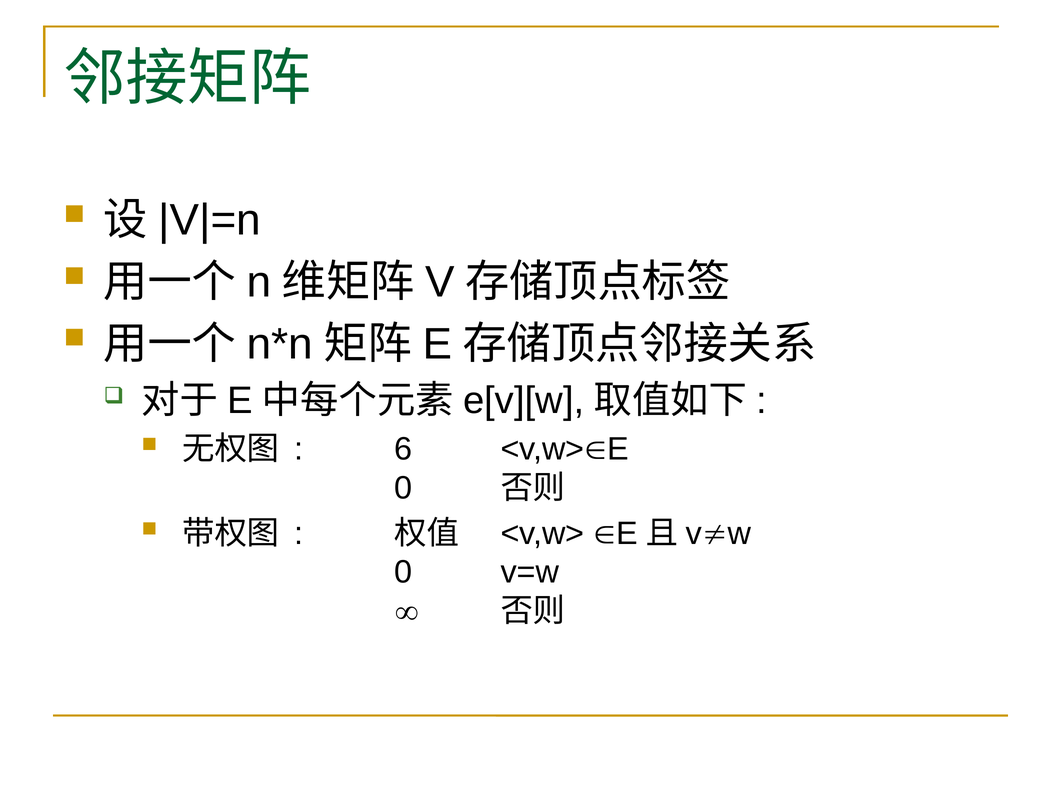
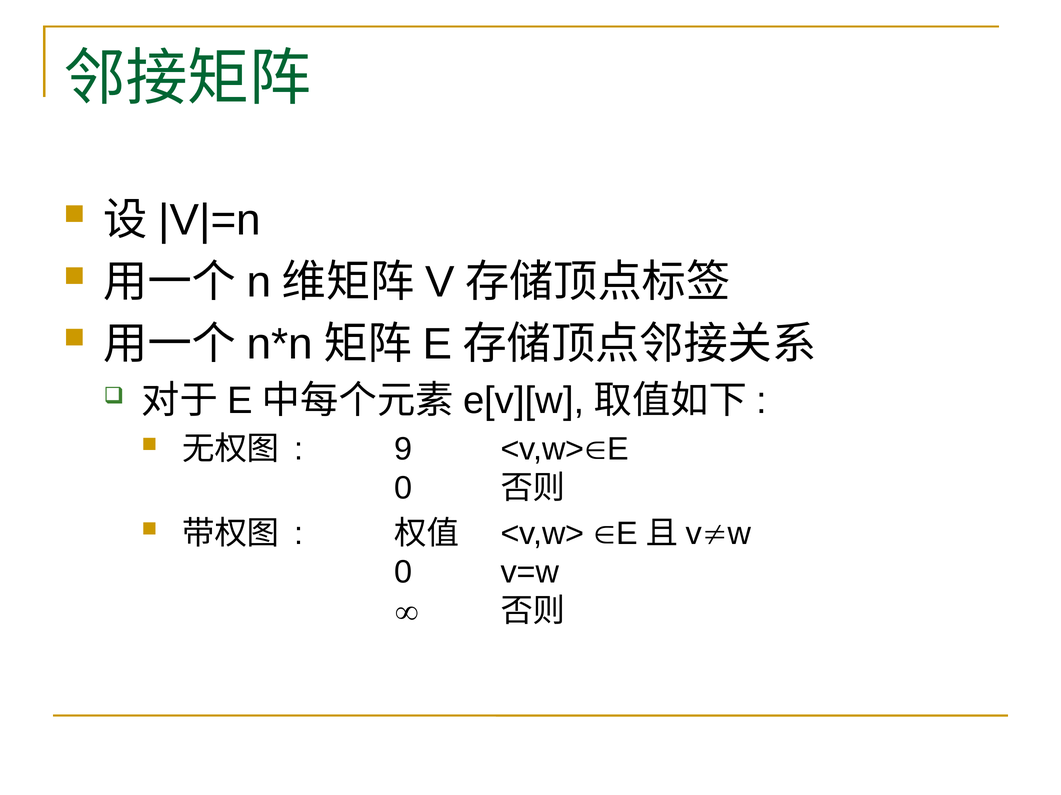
6: 6 -> 9
